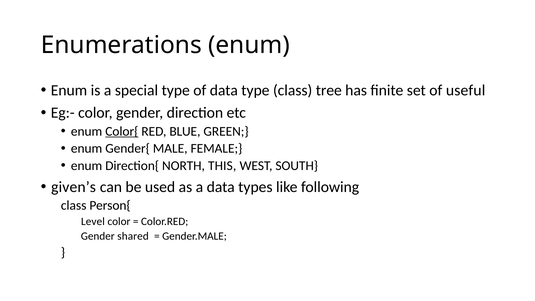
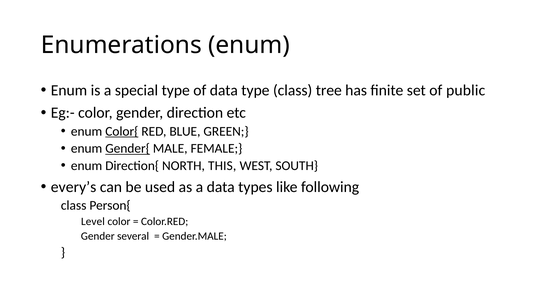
useful: useful -> public
Gender{ underline: none -> present
given’s: given’s -> every’s
shared: shared -> several
